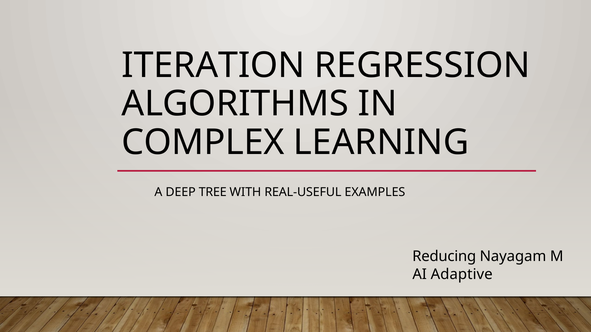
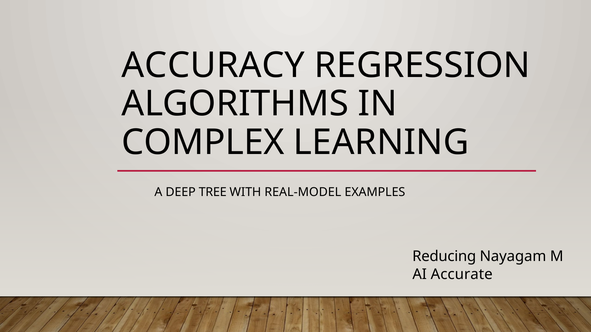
ITERATION: ITERATION -> ACCURACY
REAL-USEFUL: REAL-USEFUL -> REAL-MODEL
Adaptive: Adaptive -> Accurate
